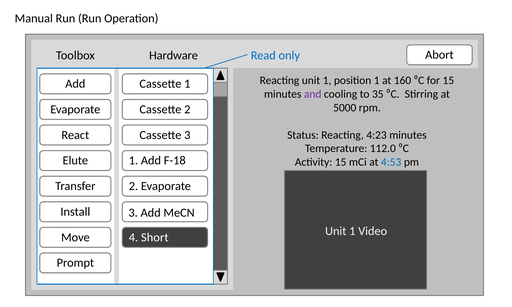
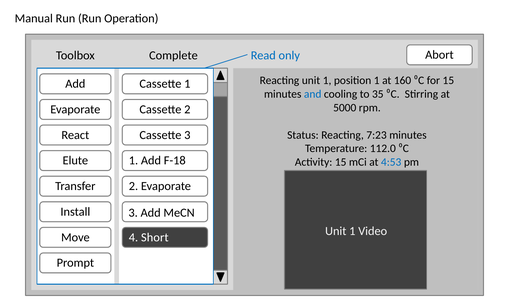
Hardware: Hardware -> Complete
and colour: purple -> blue
4:23: 4:23 -> 7:23
